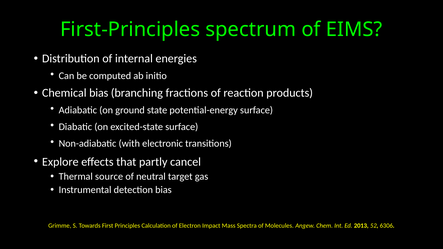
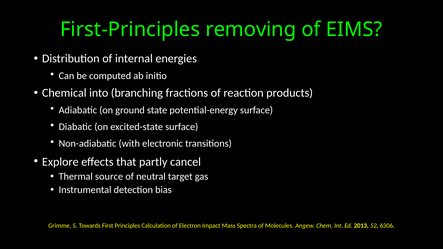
spectrum: spectrum -> removing
Chemical bias: bias -> into
